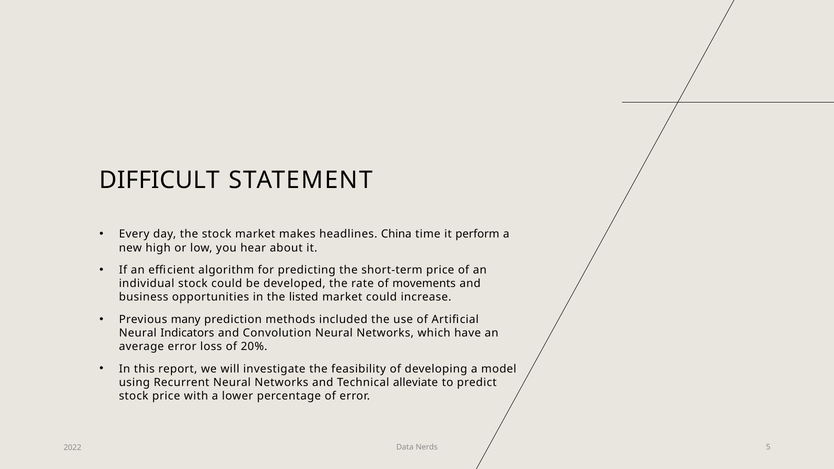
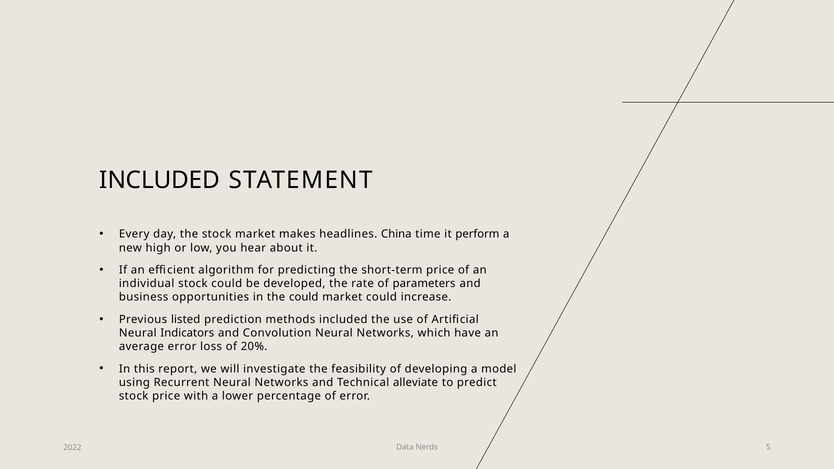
DIFFICULT at (160, 180): DIFFICULT -> INCLUDED
movements: movements -> parameters
the listed: listed -> could
many: many -> listed
